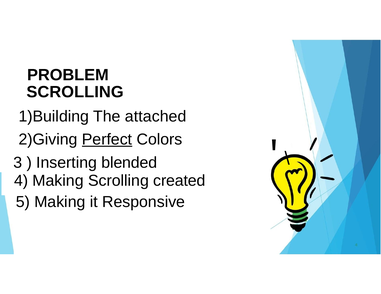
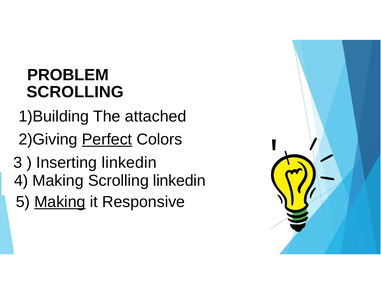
Inserting blended: blended -> linkedin
Scrolling created: created -> linkedin
Making at (60, 202) underline: none -> present
